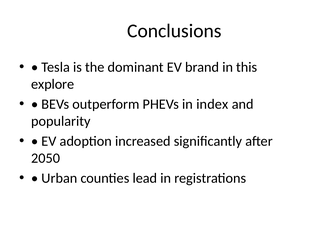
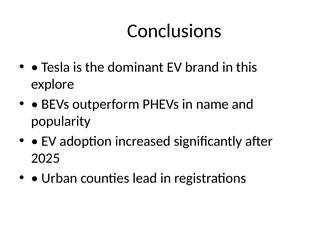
index: index -> name
2050: 2050 -> 2025
